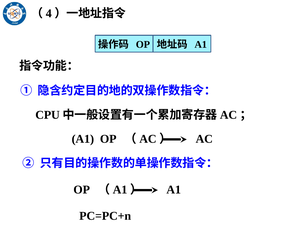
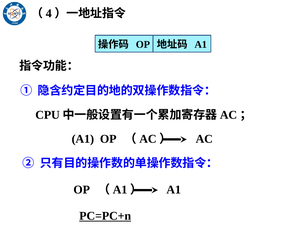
PC=PC+n underline: none -> present
